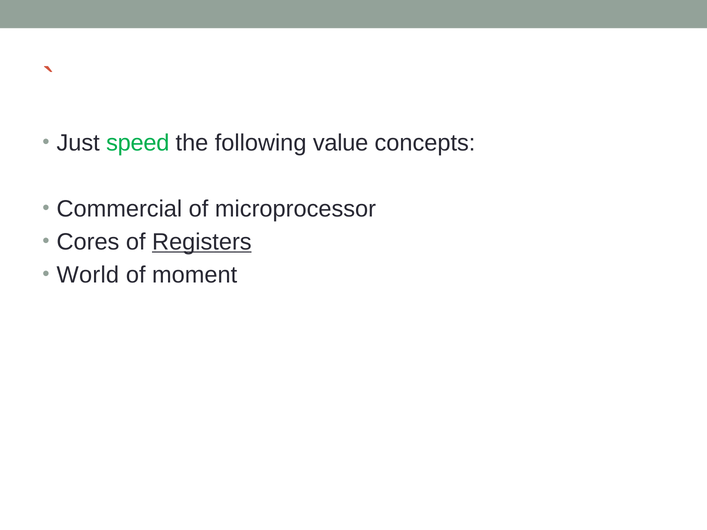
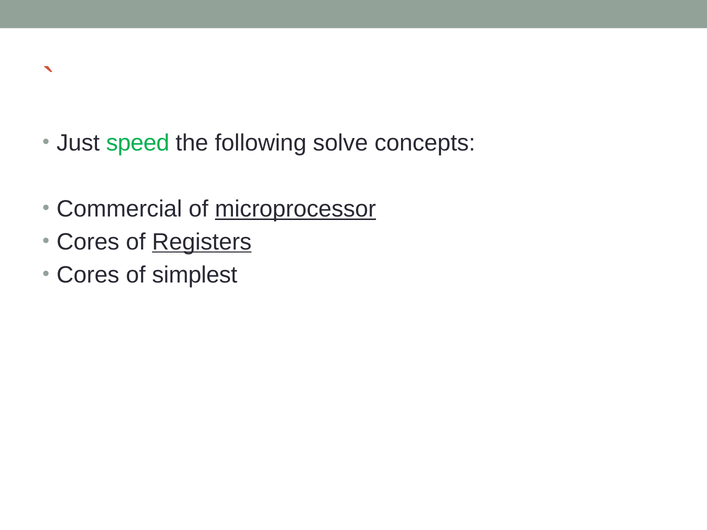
value: value -> solve
microprocessor underline: none -> present
World at (88, 275): World -> Cores
moment: moment -> simplest
